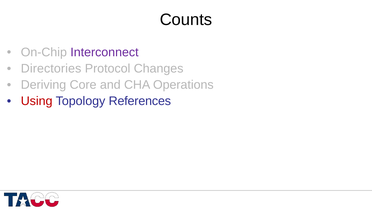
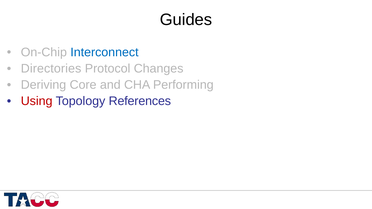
Counts: Counts -> Guides
Interconnect colour: purple -> blue
Operations: Operations -> Performing
